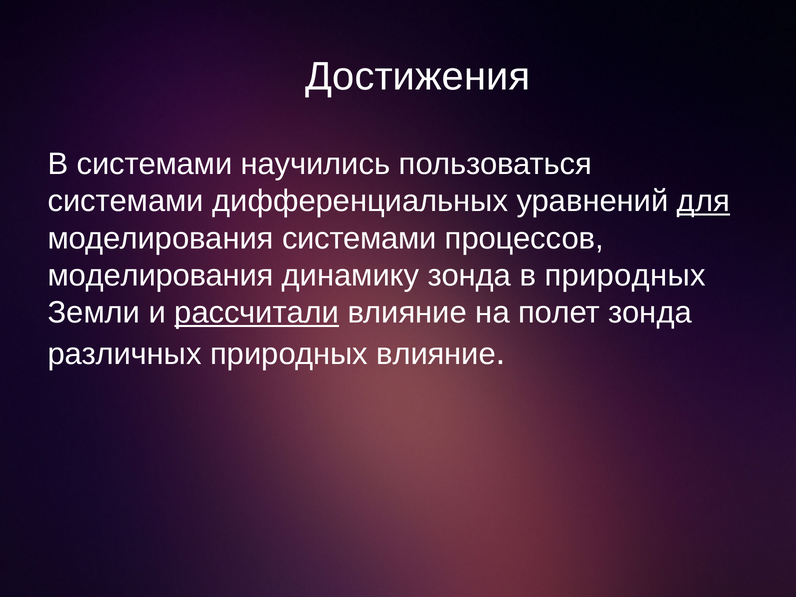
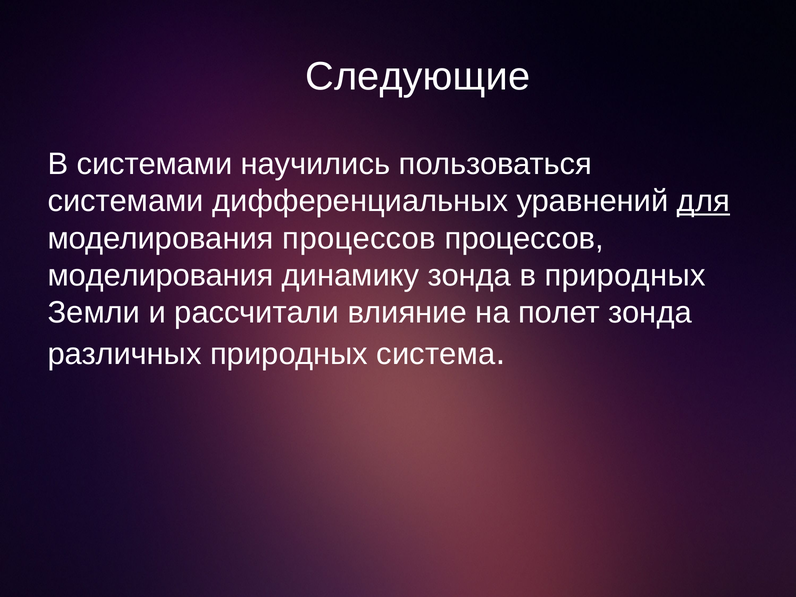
Достижения: Достижения -> Следующие
моделирования системами: системами -> процессов
рассчитали underline: present -> none
природных влияние: влияние -> система
